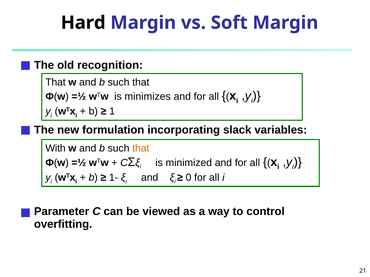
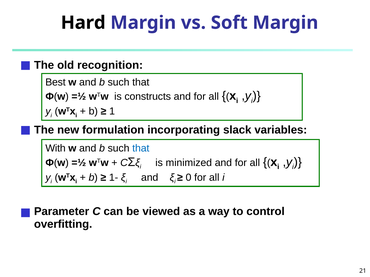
That at (55, 82): That -> Best
minimizes: minimizes -> constructs
that at (141, 149) colour: orange -> blue
